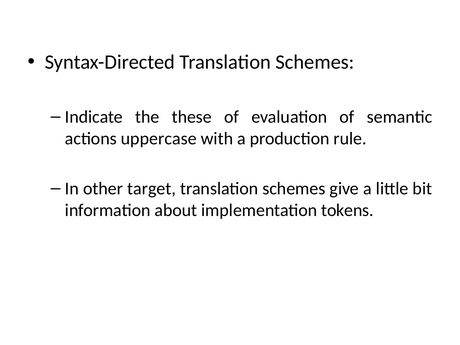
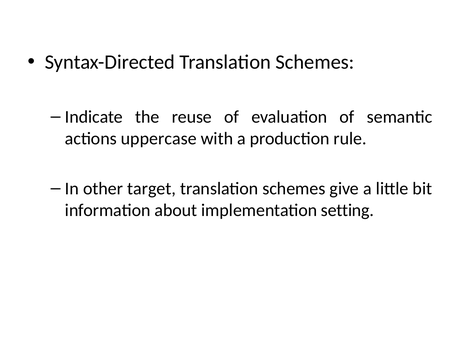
these: these -> reuse
tokens: tokens -> setting
